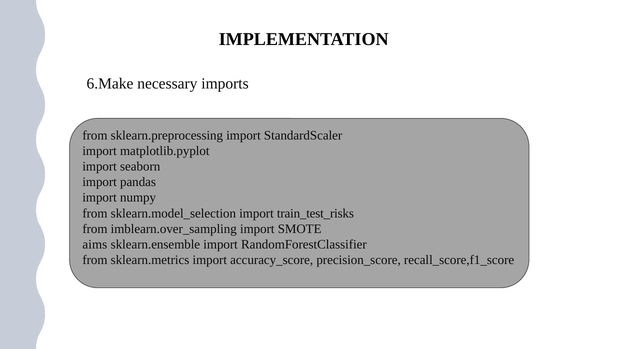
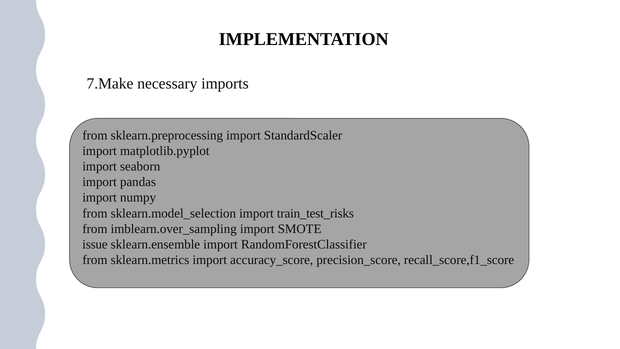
6.Make: 6.Make -> 7.Make
aims: aims -> issue
